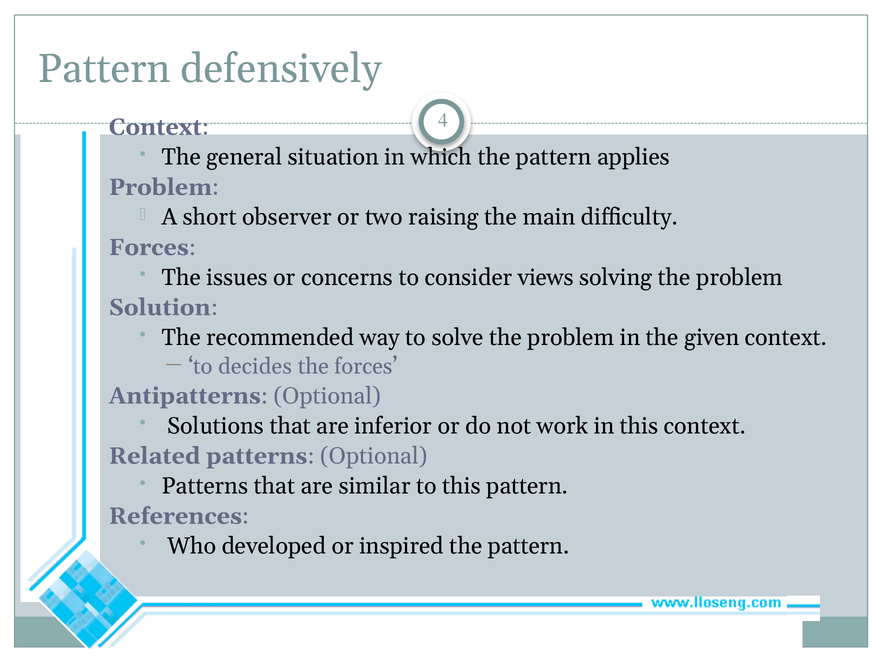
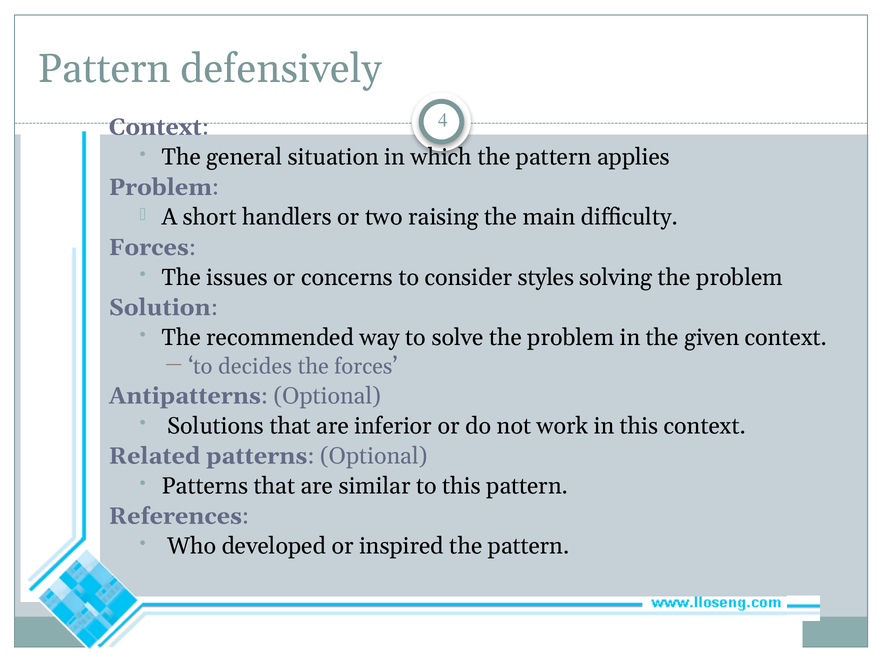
observer: observer -> handlers
views: views -> styles
